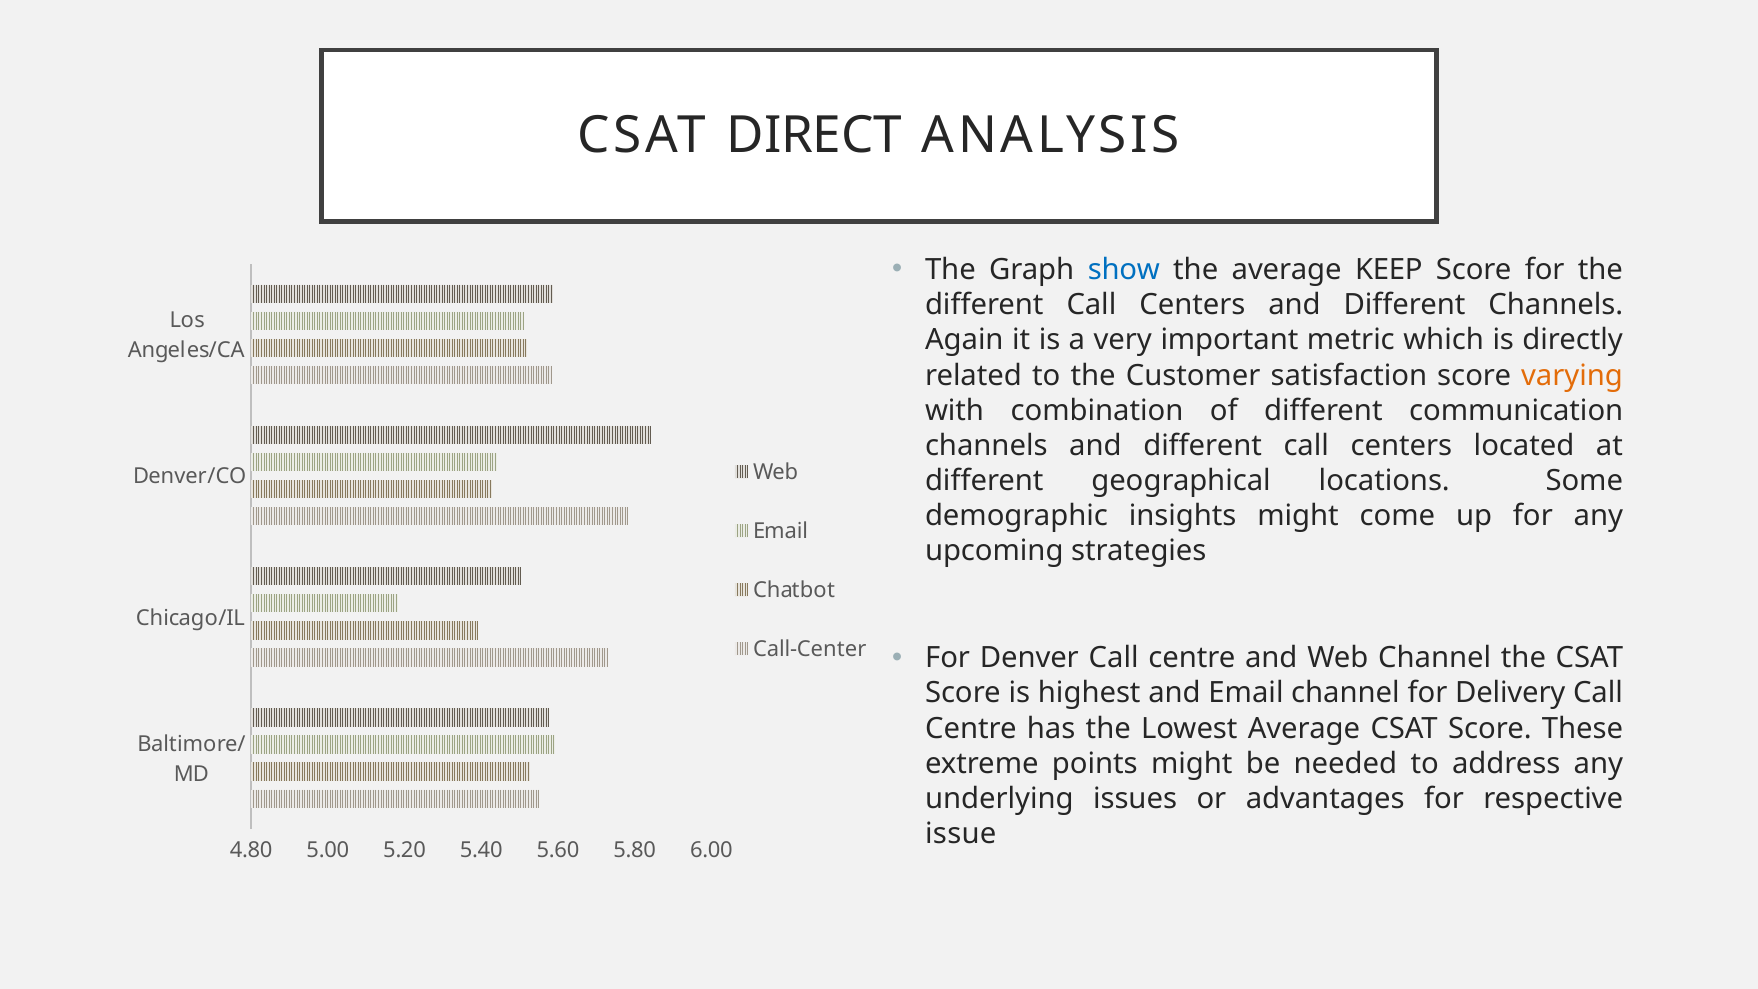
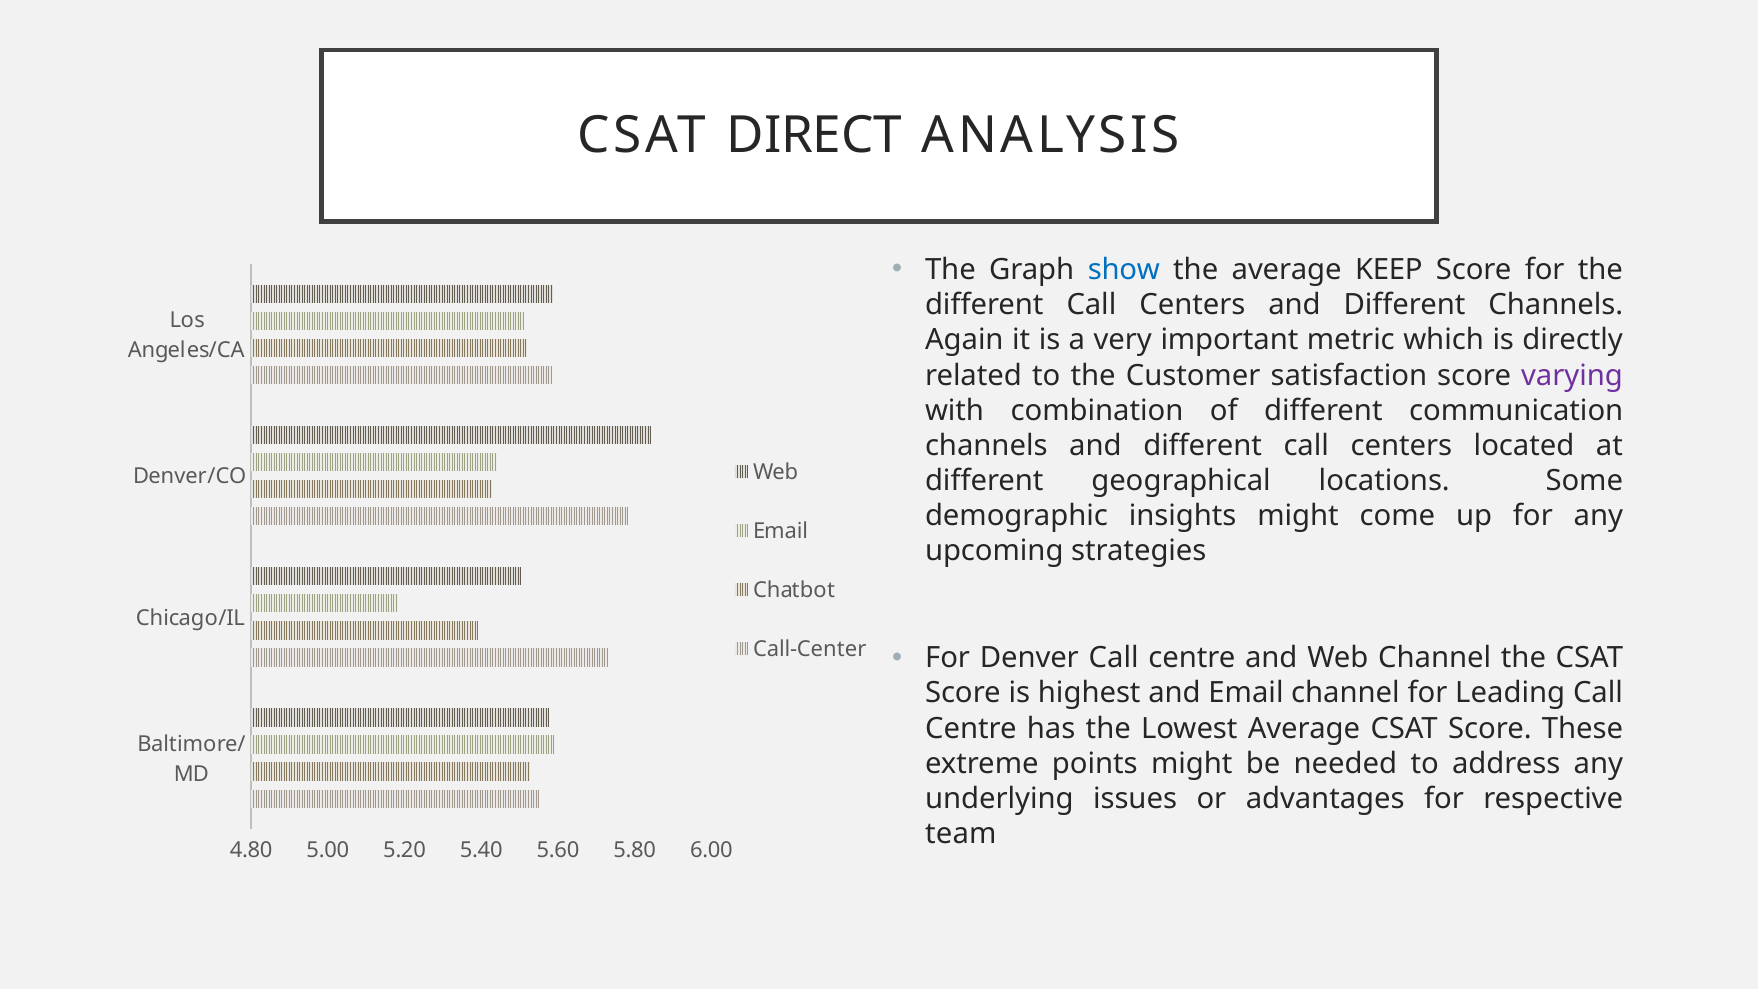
varying colour: orange -> purple
Delivery: Delivery -> Leading
issue: issue -> team
